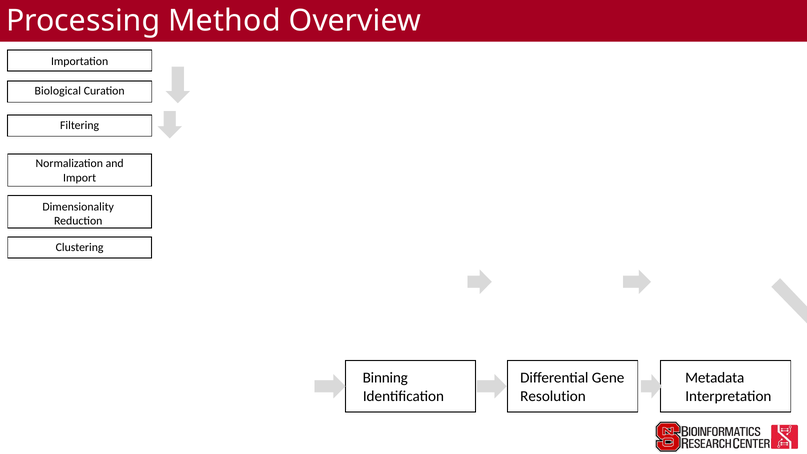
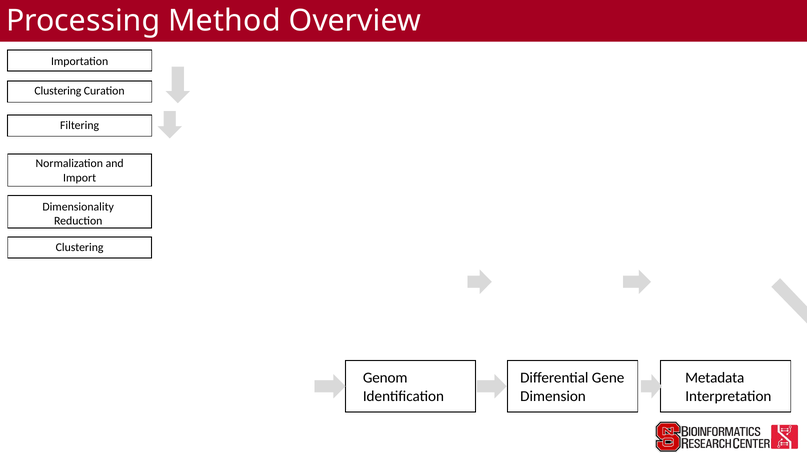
Biological at (58, 91): Biological -> Clustering
Binning: Binning -> Genom
Resolution: Resolution -> Dimension
